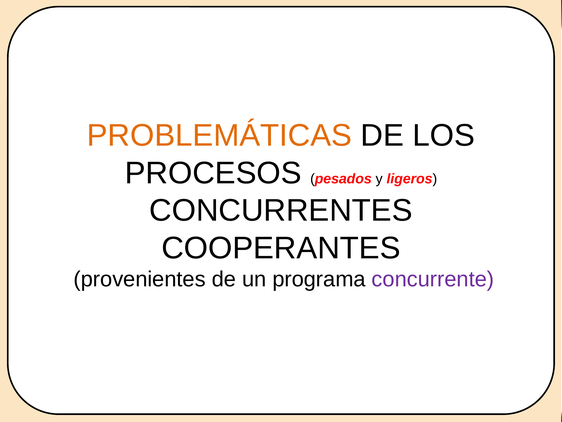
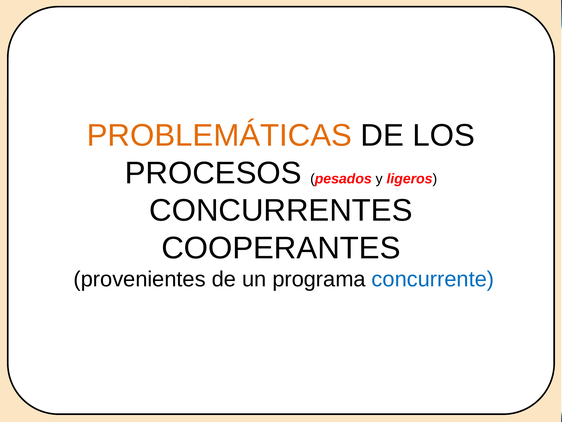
concurrente colour: purple -> blue
